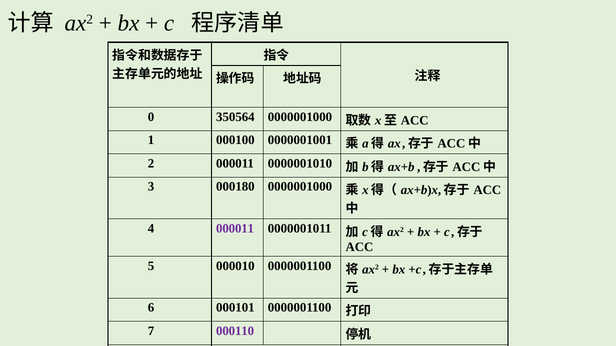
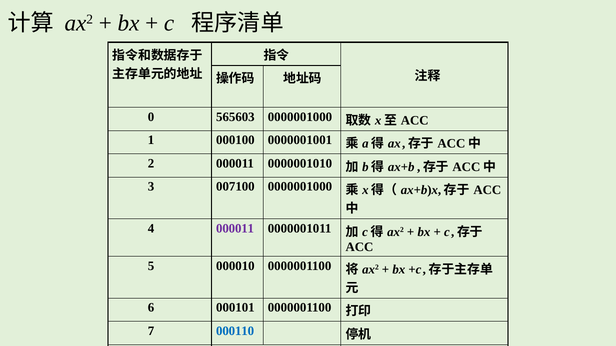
350564: 350564 -> 565603
000180: 000180 -> 007100
000110 colour: purple -> blue
